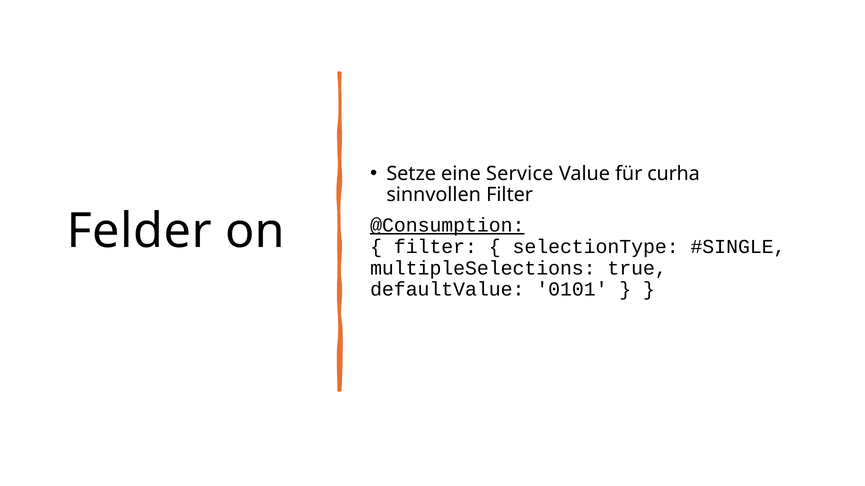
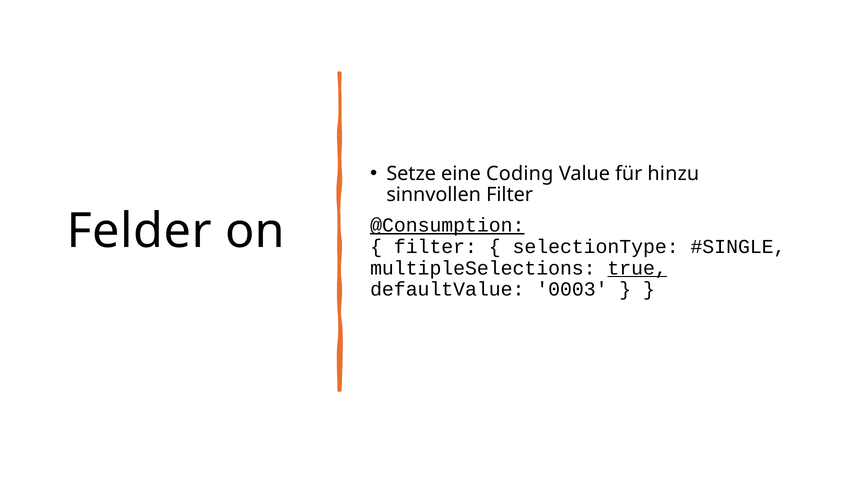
Service: Service -> Coding
curha: curha -> hinzu
true underline: none -> present
0101: 0101 -> 0003
